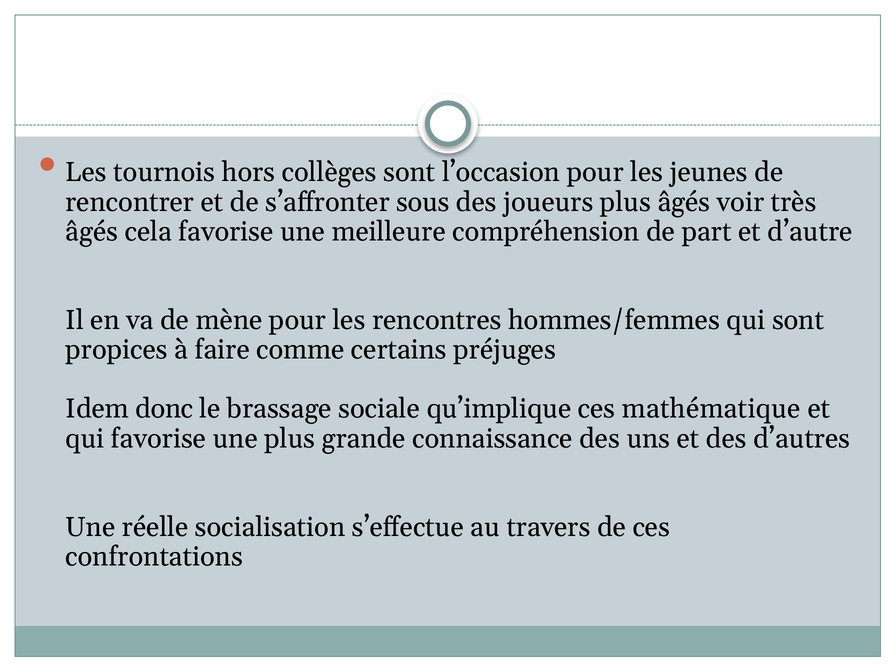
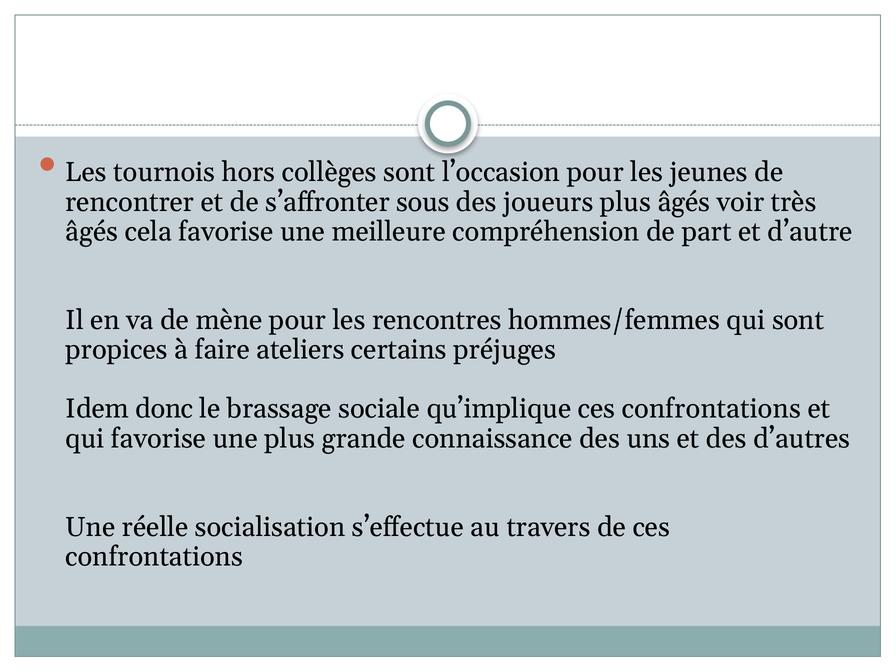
comme: comme -> ateliers
qu’implique ces mathématique: mathématique -> confrontations
